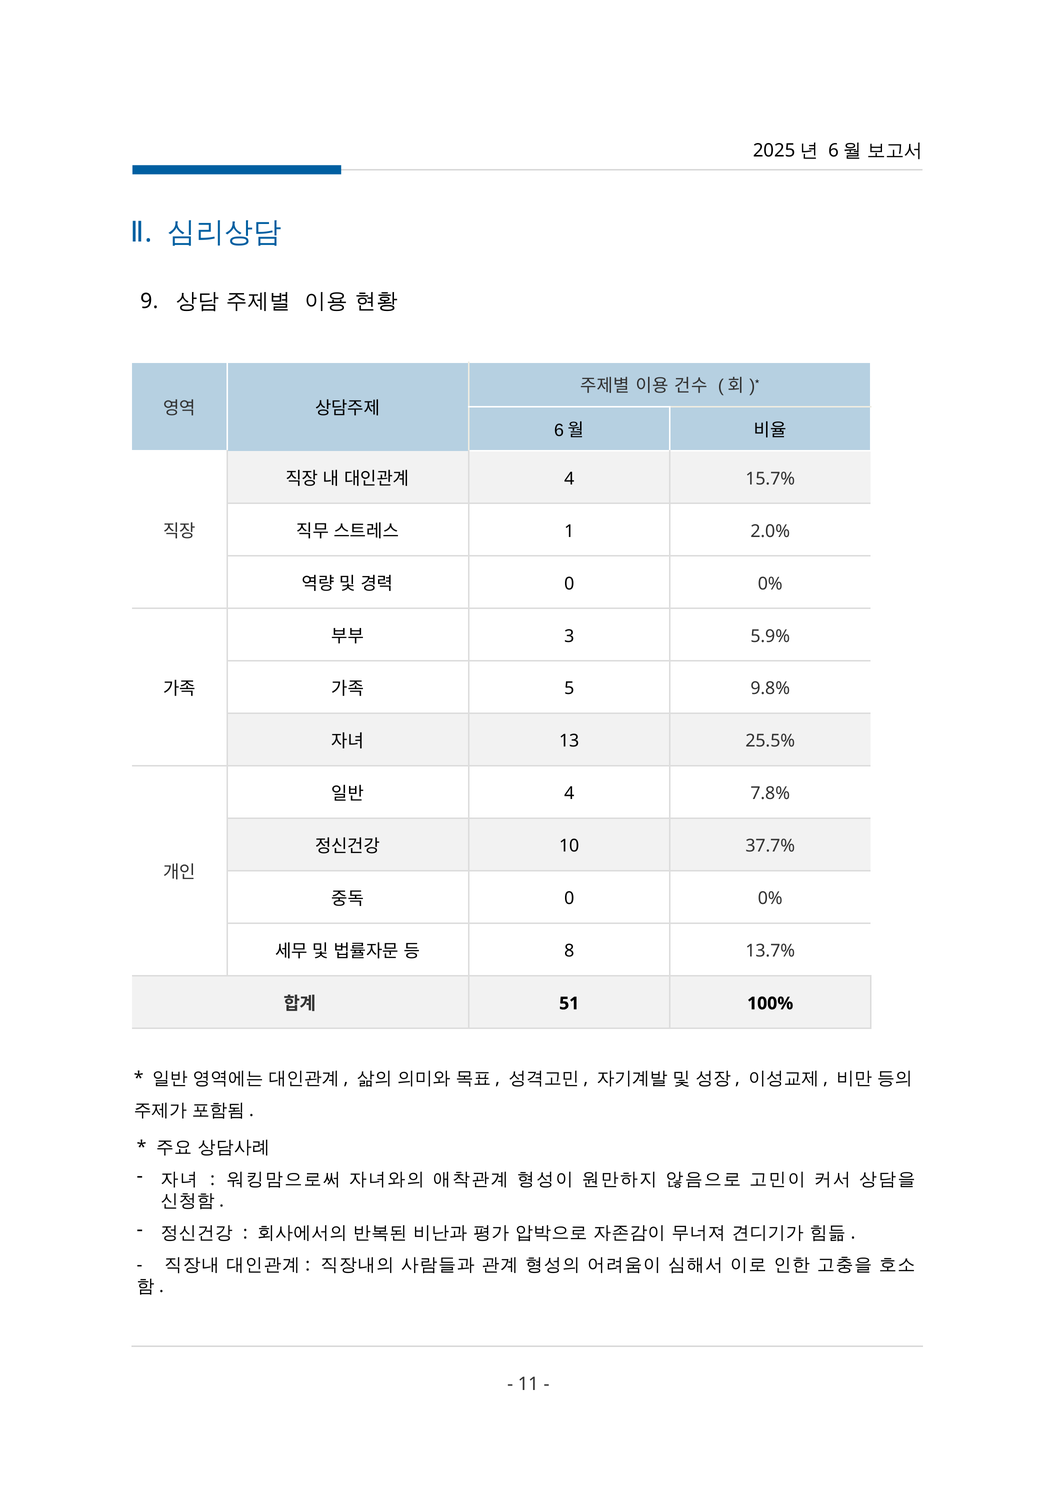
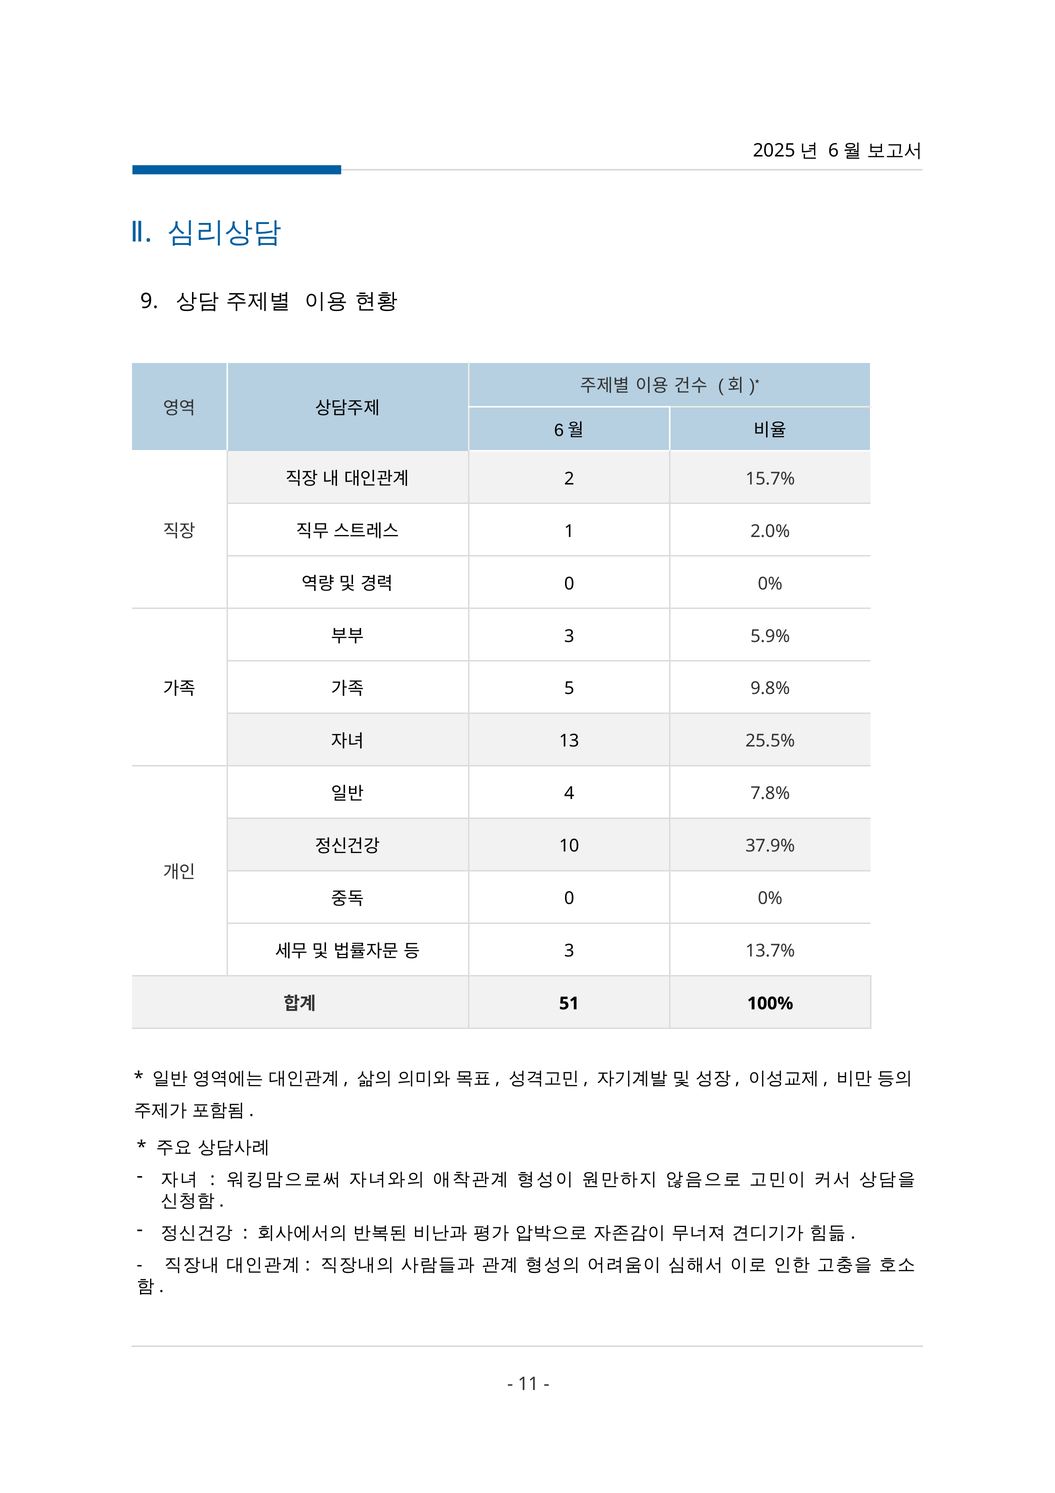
4 at (569, 479): 4 -> 2
37.7%: 37.7% -> 37.9%
8 at (569, 951): 8 -> 3
